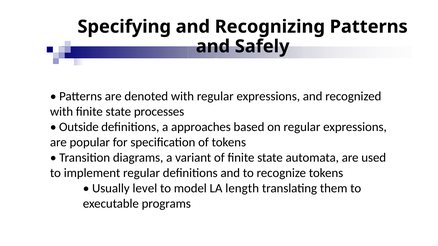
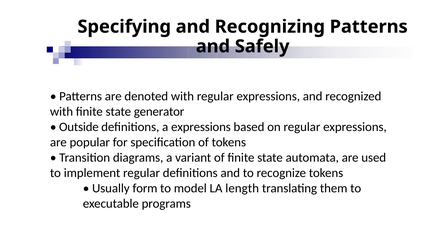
processes: processes -> generator
a approaches: approaches -> expressions
level: level -> form
